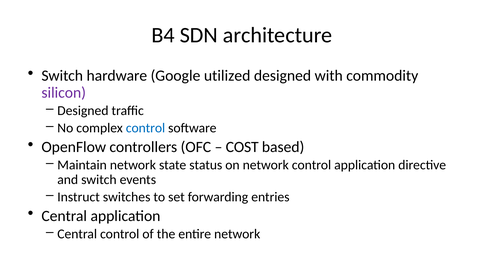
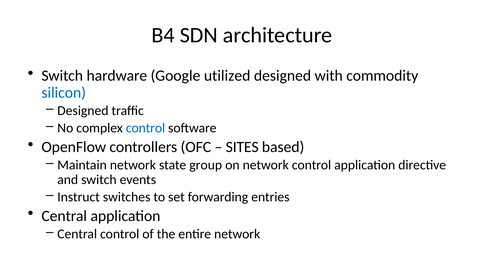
silicon colour: purple -> blue
COST: COST -> SITES
status: status -> group
